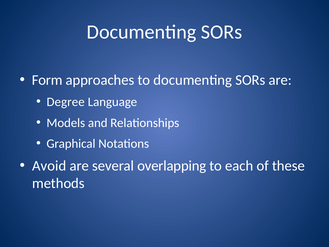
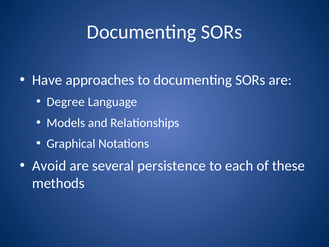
Form: Form -> Have
overlapping: overlapping -> persistence
